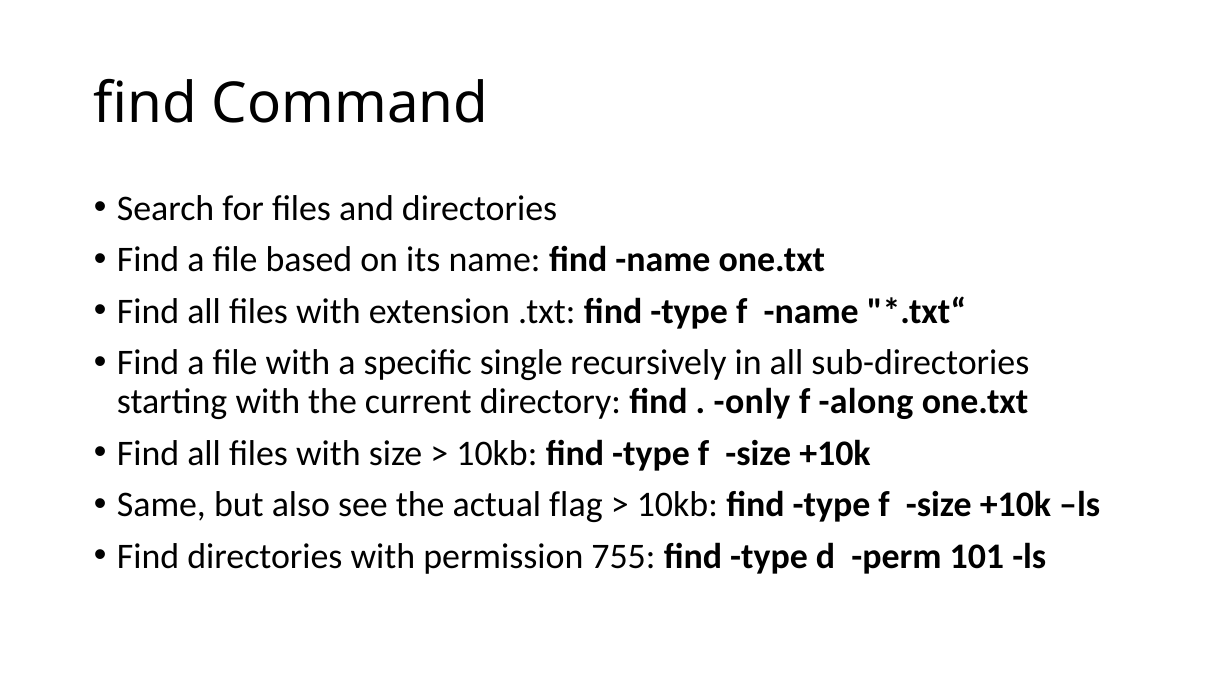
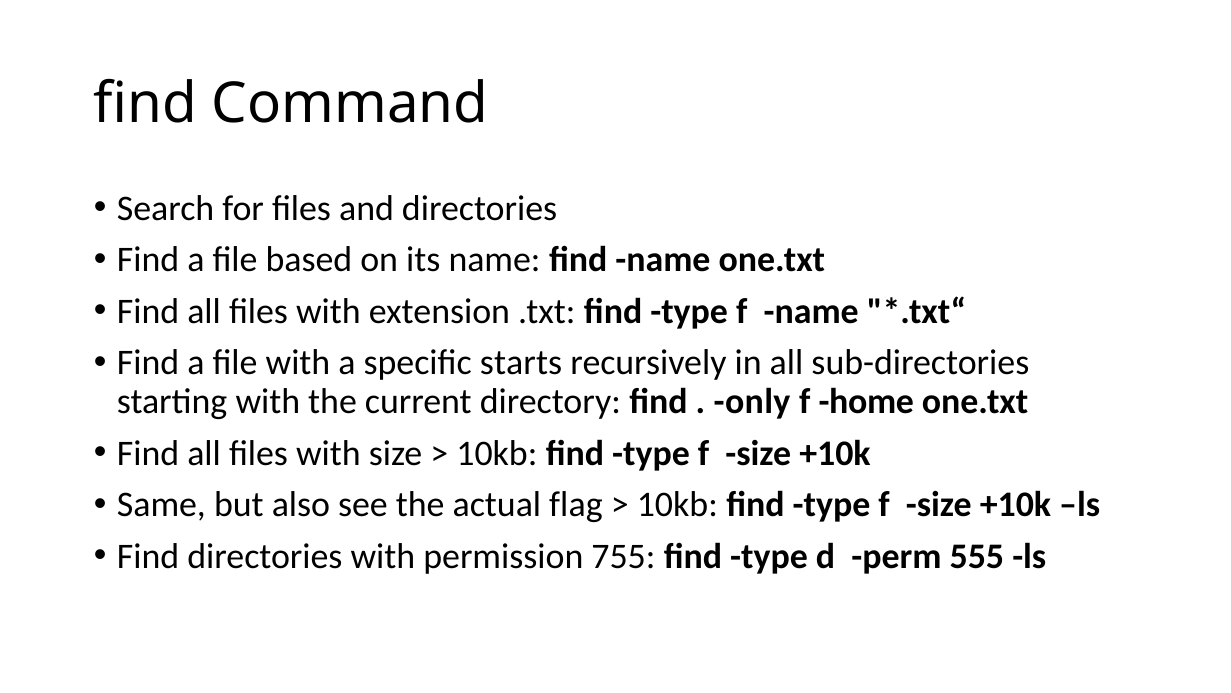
single: single -> starts
along: along -> home
101: 101 -> 555
